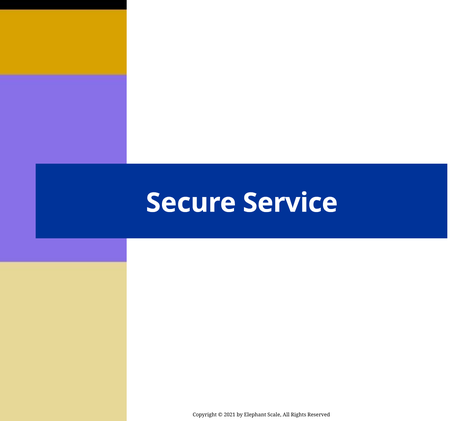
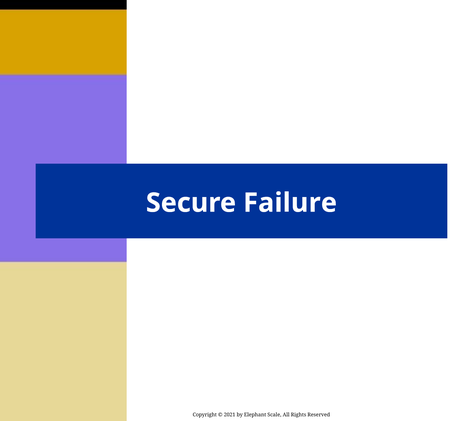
Service: Service -> Failure
